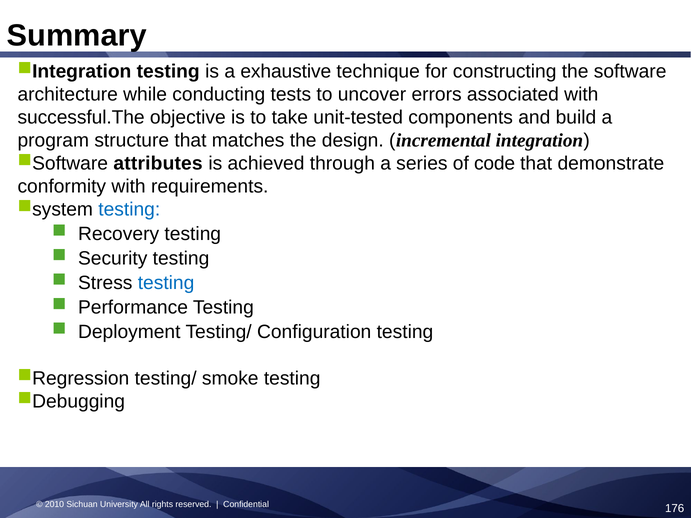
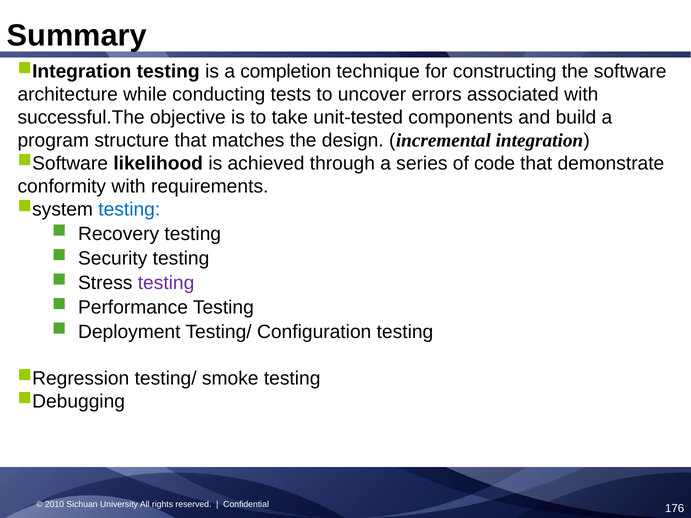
exhaustive: exhaustive -> completion
attributes: attributes -> likelihood
testing at (166, 283) colour: blue -> purple
